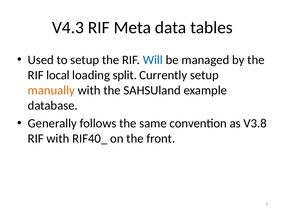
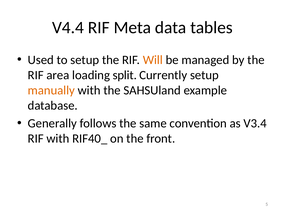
V4.3: V4.3 -> V4.4
Will colour: blue -> orange
local: local -> area
V3.8: V3.8 -> V3.4
